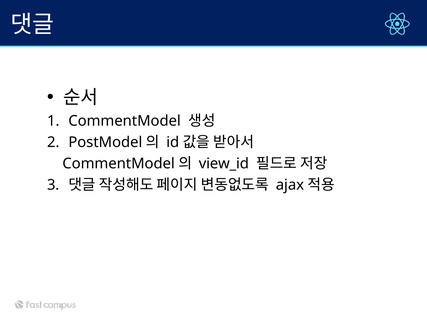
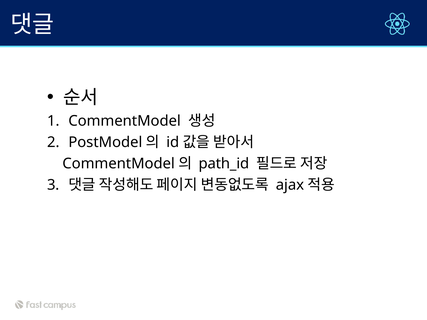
view_id: view_id -> path_id
